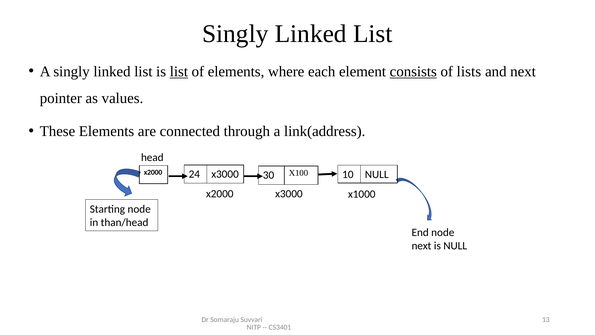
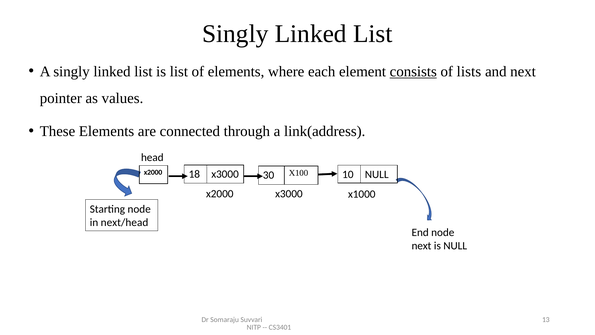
list at (179, 71) underline: present -> none
24: 24 -> 18
than/head: than/head -> next/head
